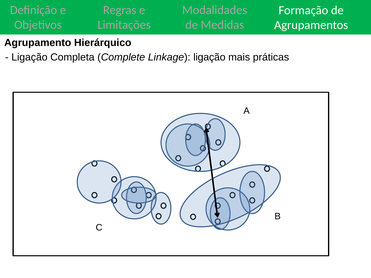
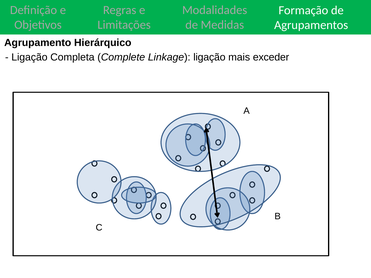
práticas: práticas -> exceder
